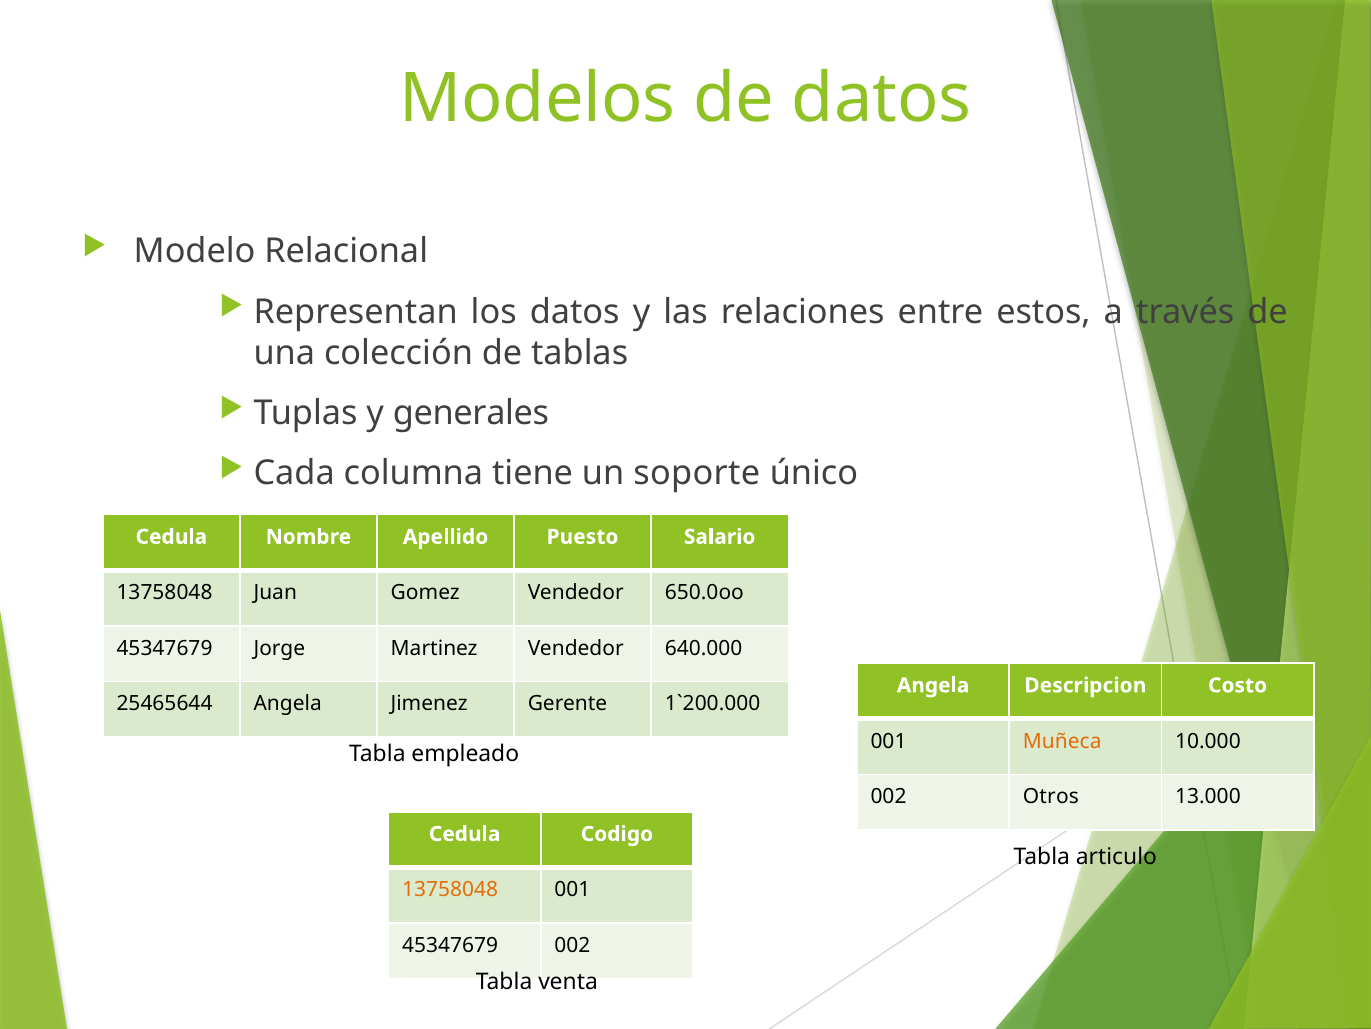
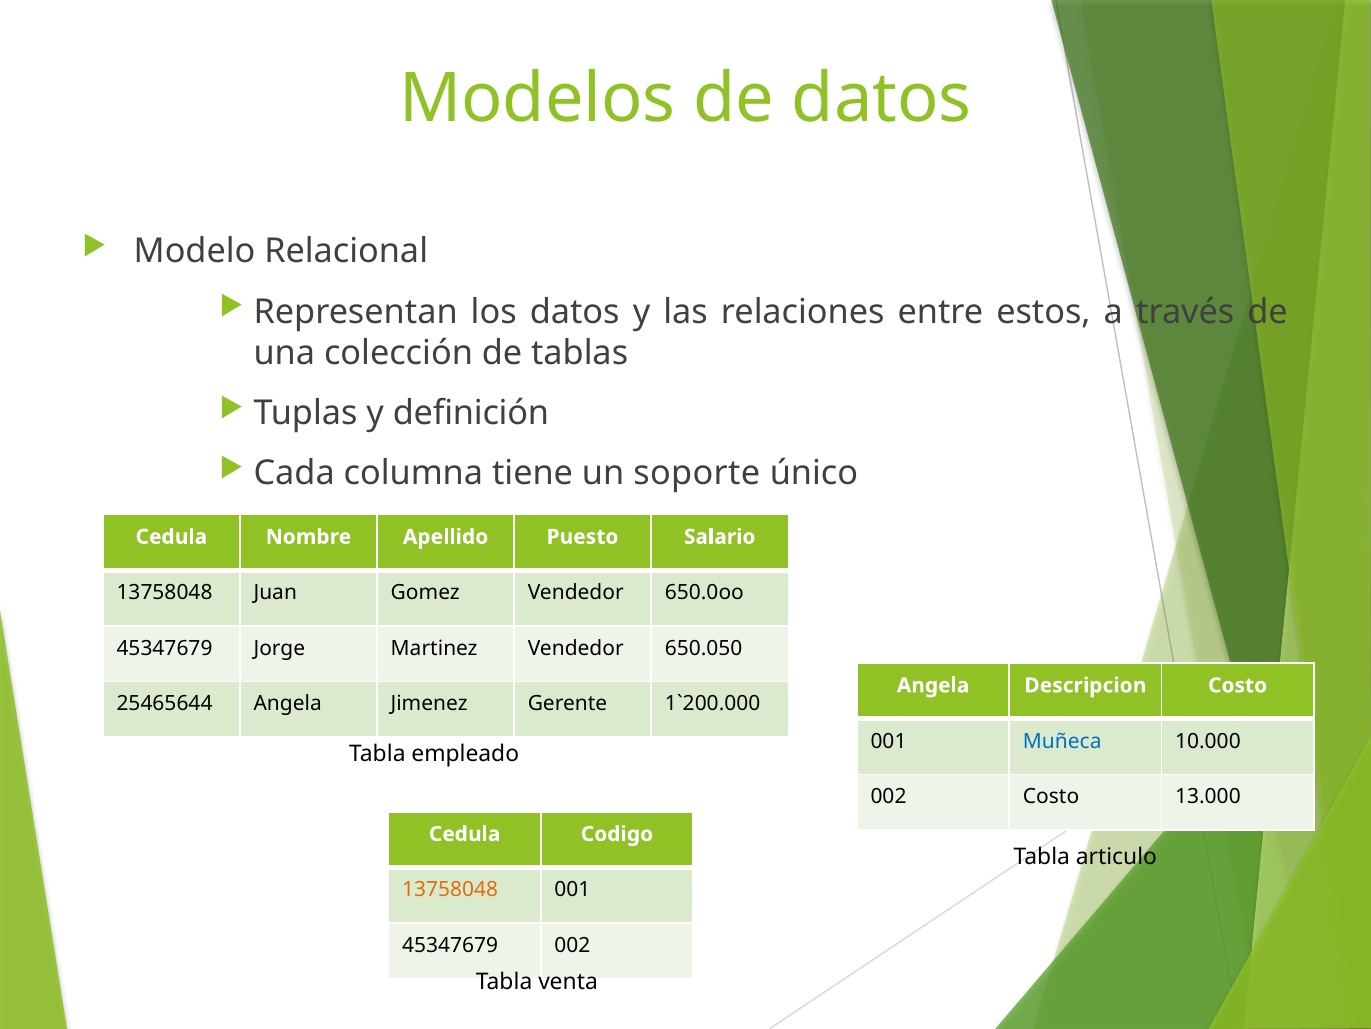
generales: generales -> definición
640.000: 640.000 -> 650.050
Muñeca colour: orange -> blue
002 Otros: Otros -> Costo
